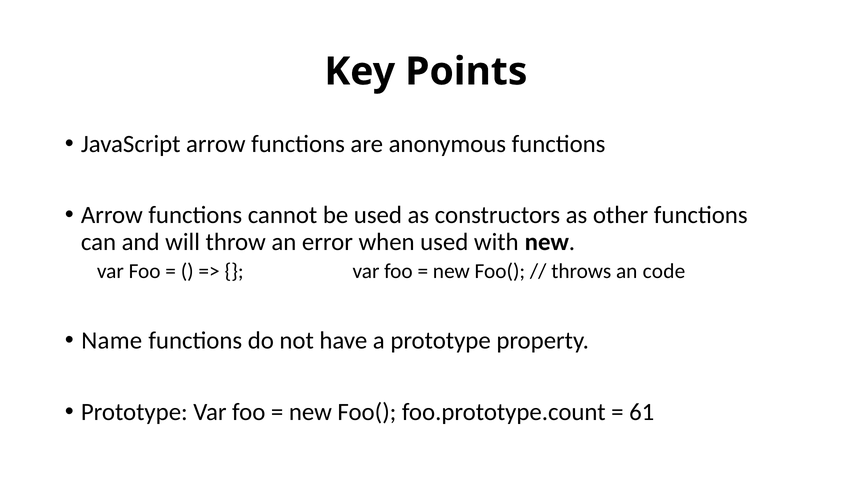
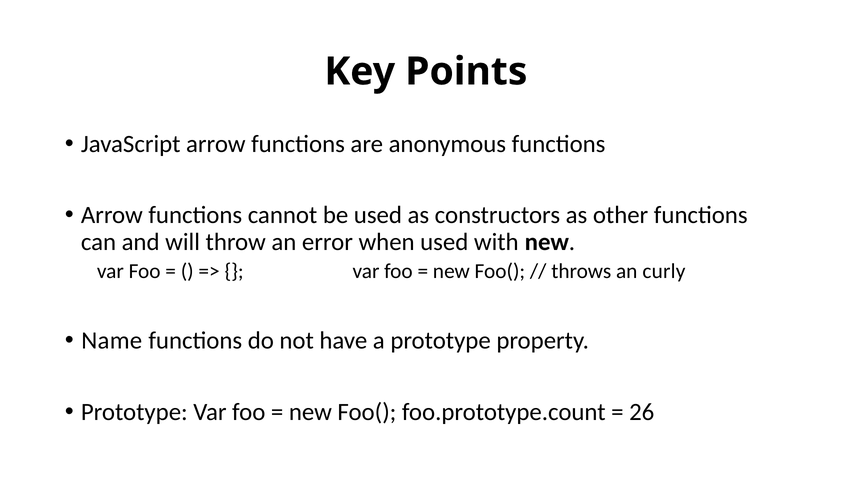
code: code -> curly
61: 61 -> 26
